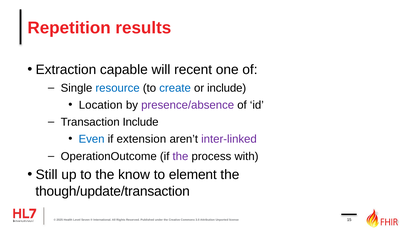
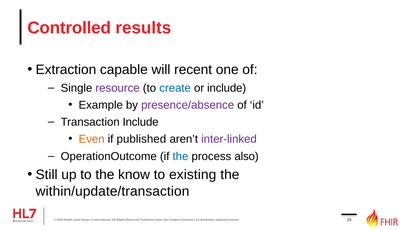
Repetition: Repetition -> Controlled
resource colour: blue -> purple
Location: Location -> Example
Even colour: blue -> orange
if extension: extension -> published
the at (180, 156) colour: purple -> blue
with: with -> also
element: element -> existing
though/update/transaction: though/update/transaction -> within/update/transaction
